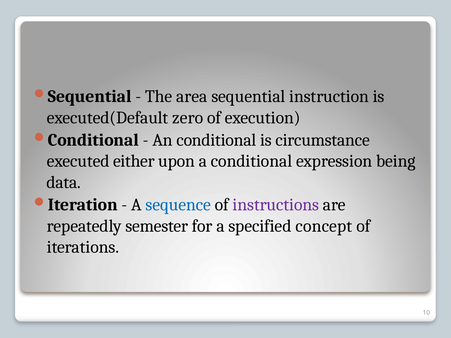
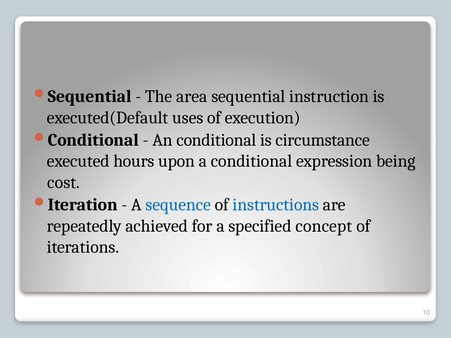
zero: zero -> uses
either: either -> hours
data: data -> cost
instructions colour: purple -> blue
semester: semester -> achieved
